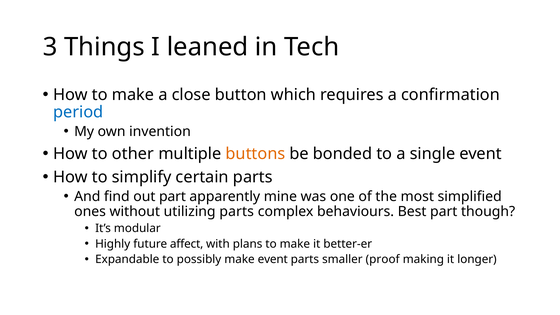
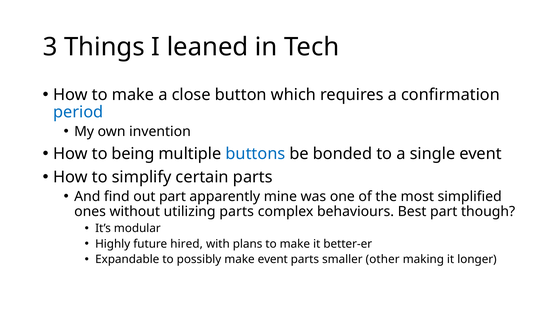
other: other -> being
buttons colour: orange -> blue
affect: affect -> hired
proof: proof -> other
